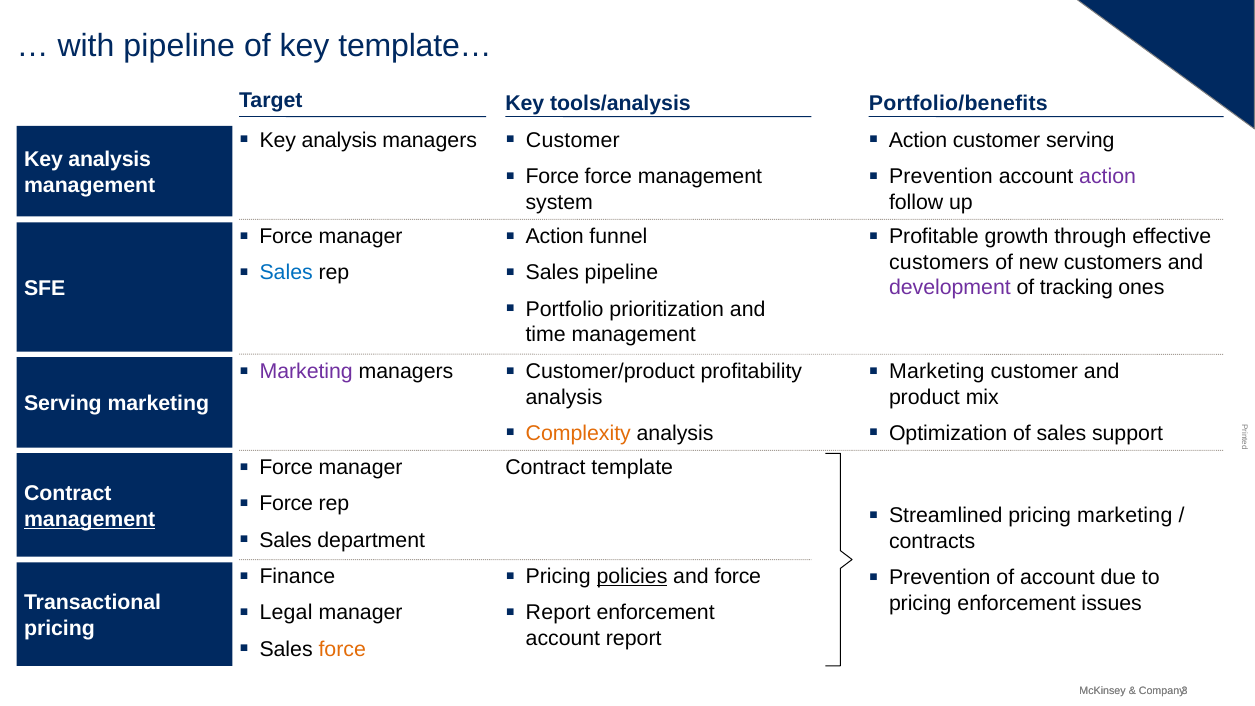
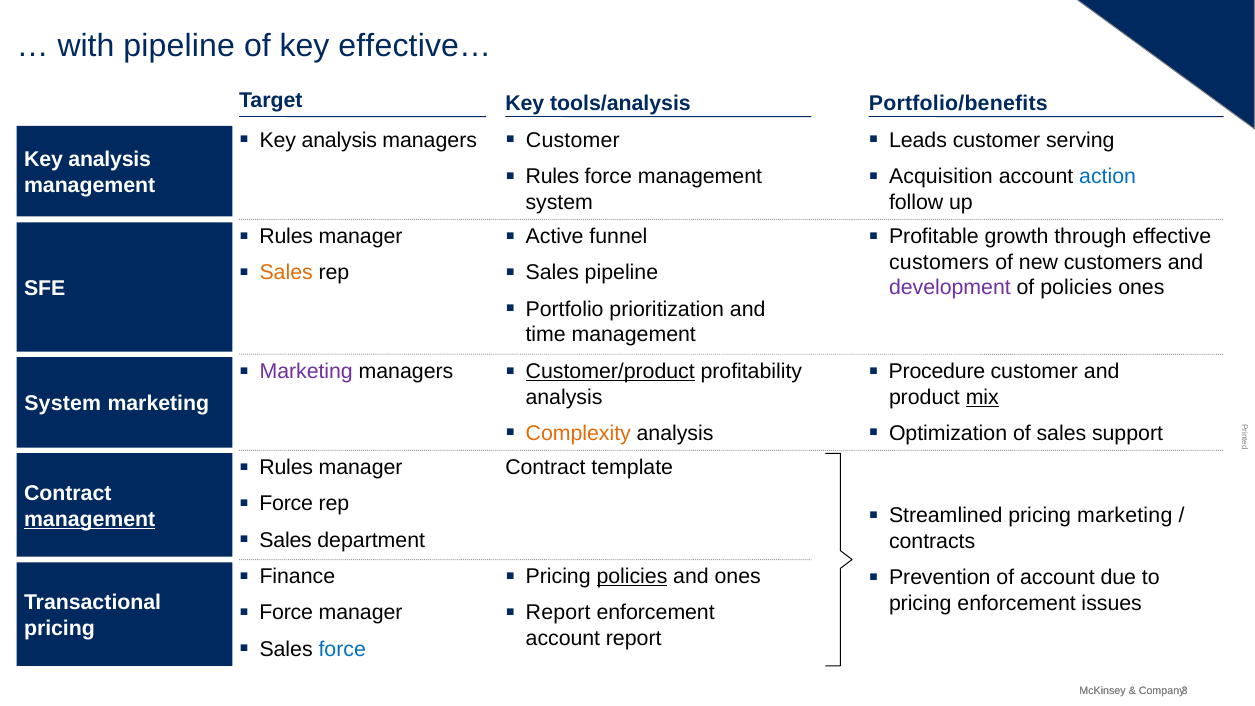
template…: template… -> effective…
Action at (918, 140): Action -> Leads
Force at (552, 176): Force -> Rules
Prevention at (941, 176): Prevention -> Acquisition
action at (1108, 176) colour: purple -> blue
Force at (286, 237): Force -> Rules
Action at (555, 237): Action -> Active
Sales at (286, 273) colour: blue -> orange
of tracking: tracking -> policies
Customer/product underline: none -> present
Marketing at (937, 371): Marketing -> Procedure
mix underline: none -> present
Serving at (63, 404): Serving -> System
Force at (286, 468): Force -> Rules
and force: force -> ones
Legal at (286, 613): Legal -> Force
force at (342, 649) colour: orange -> blue
